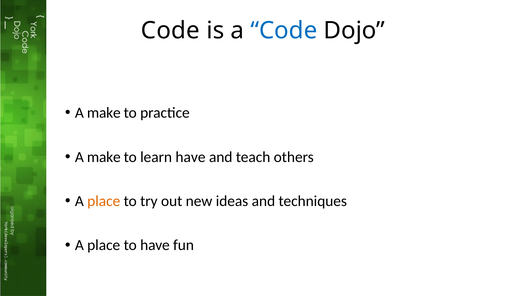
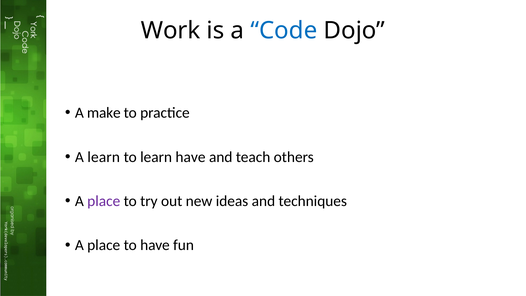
Code at (170, 31): Code -> Work
make at (104, 157): make -> learn
place at (104, 201) colour: orange -> purple
